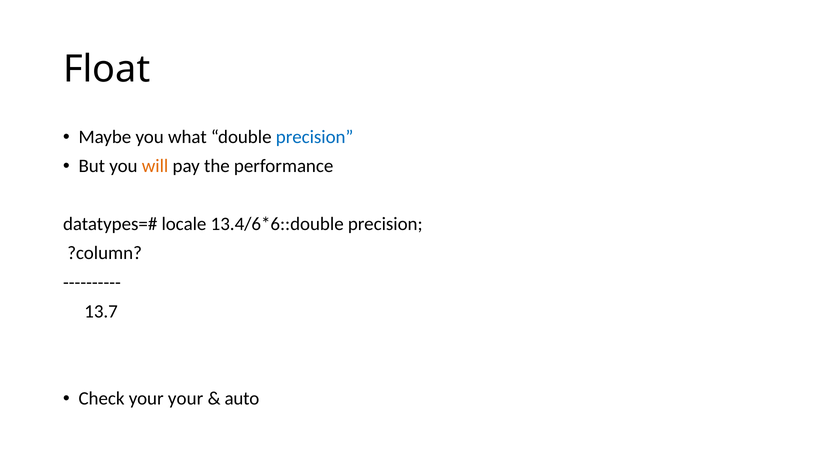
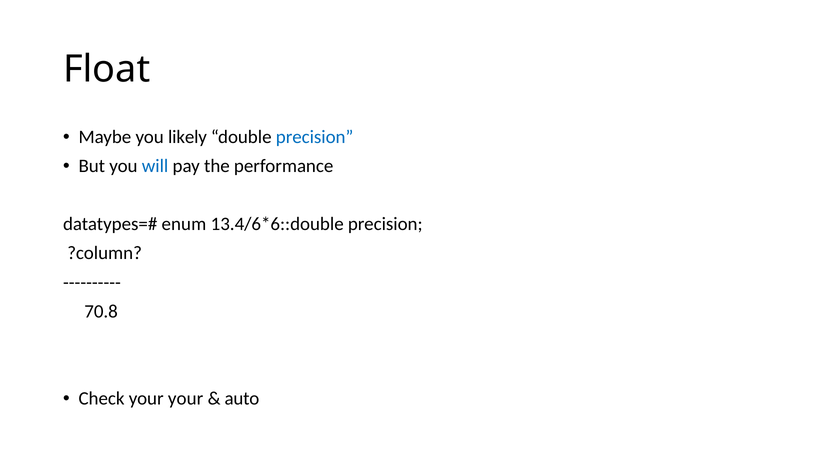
what: what -> likely
will colour: orange -> blue
locale: locale -> enum
13.7: 13.7 -> 70.8
